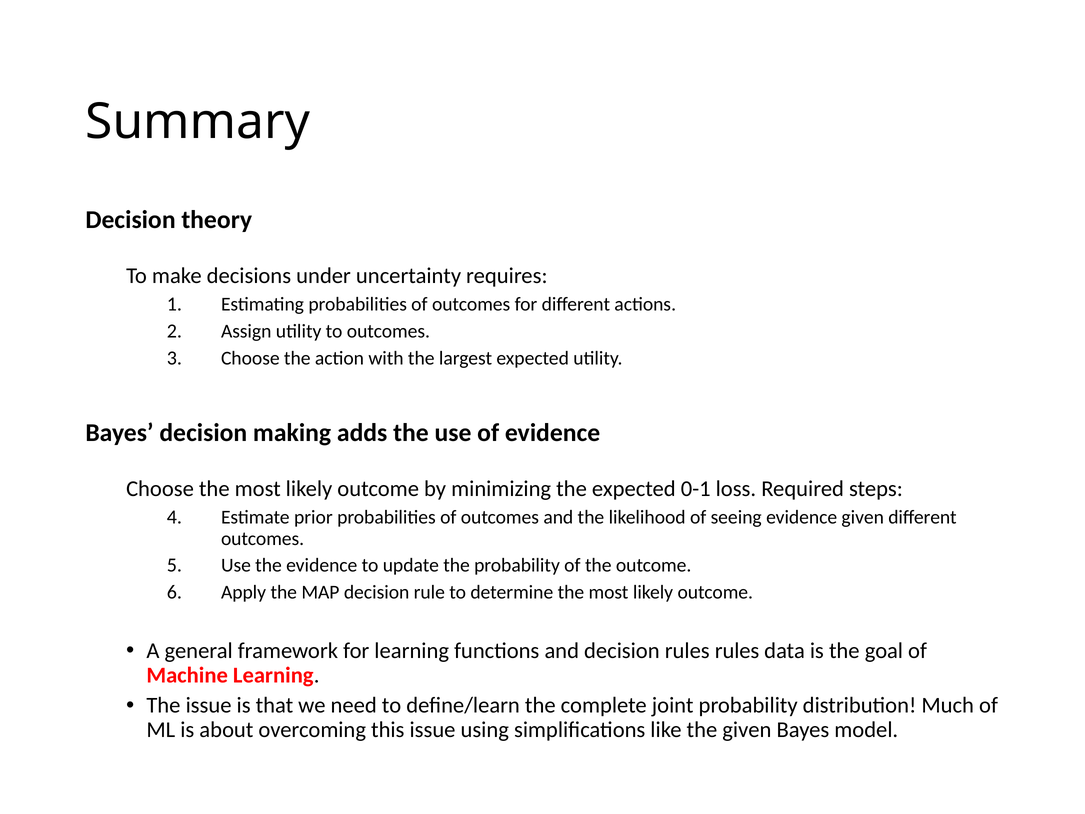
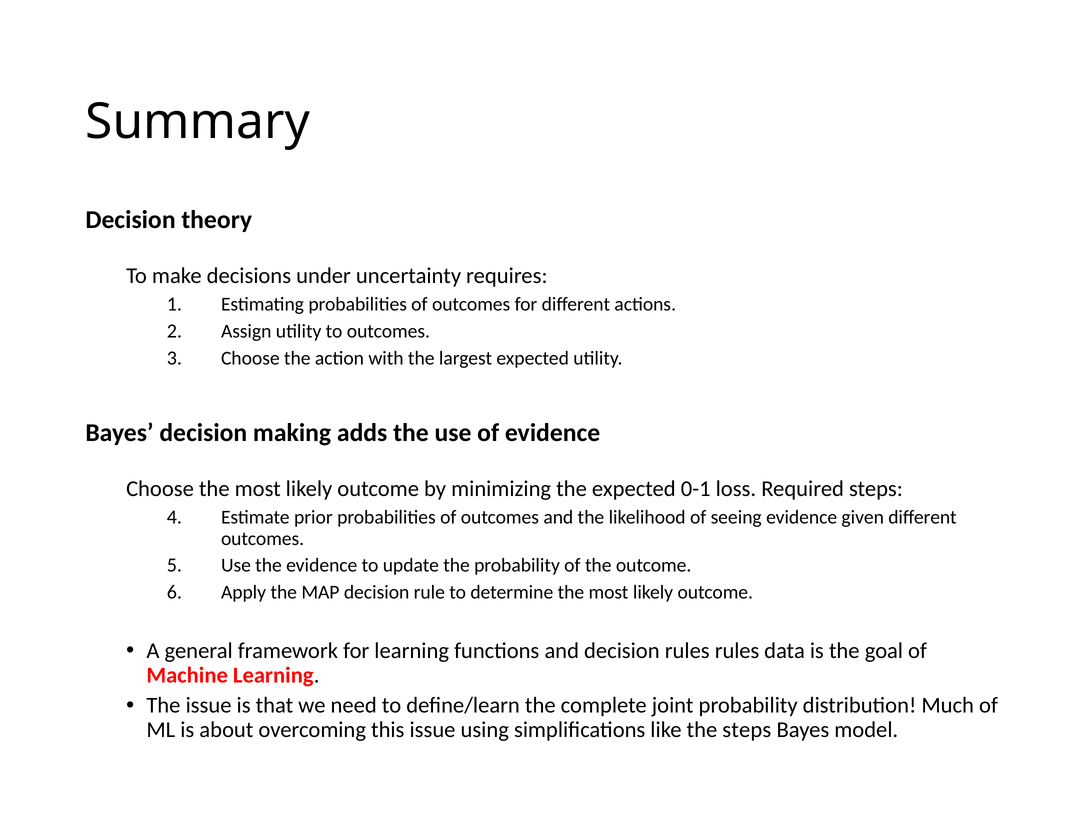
the given: given -> steps
